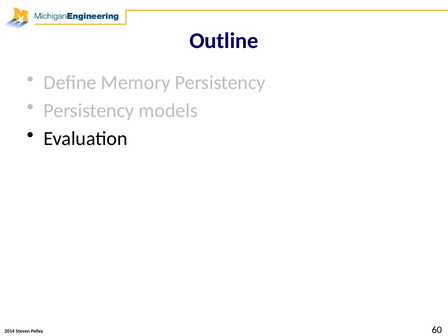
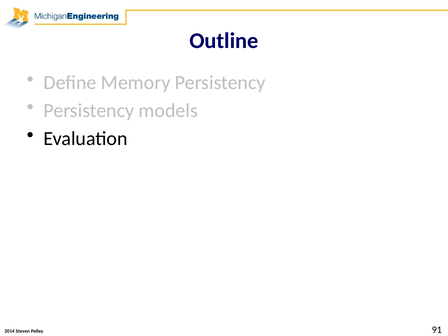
60: 60 -> 91
